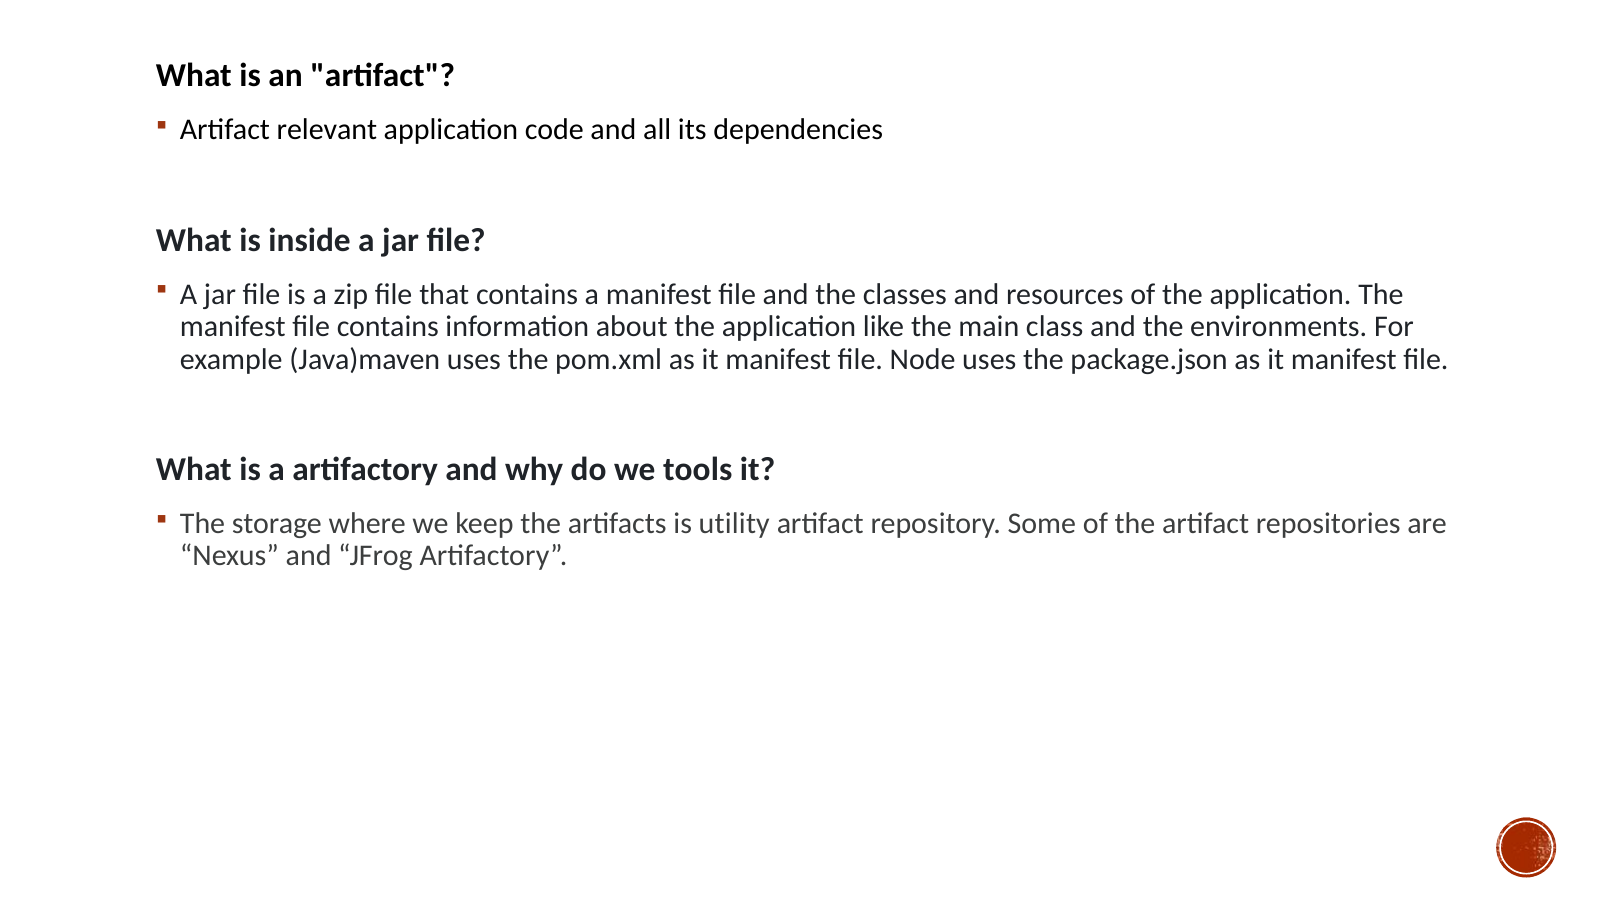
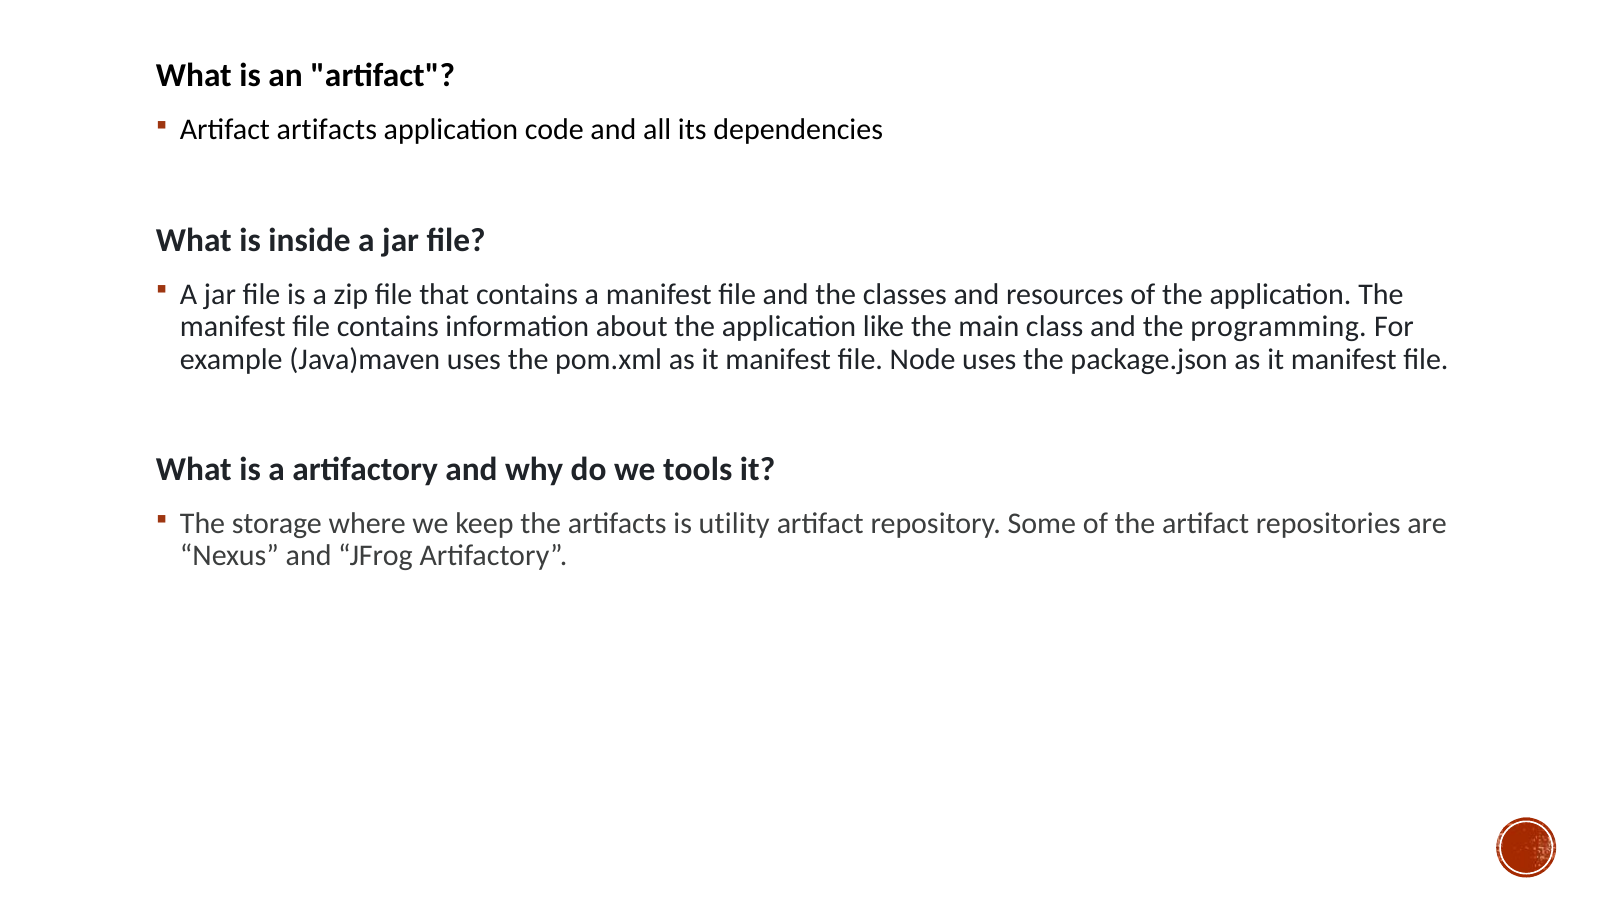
Artifact relevant: relevant -> artifacts
environments: environments -> programming
